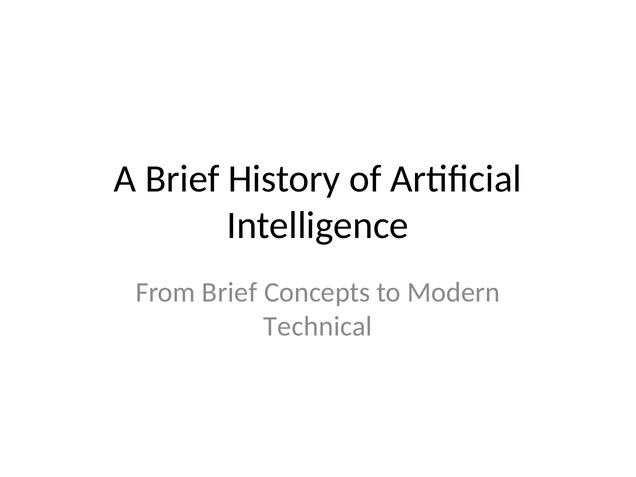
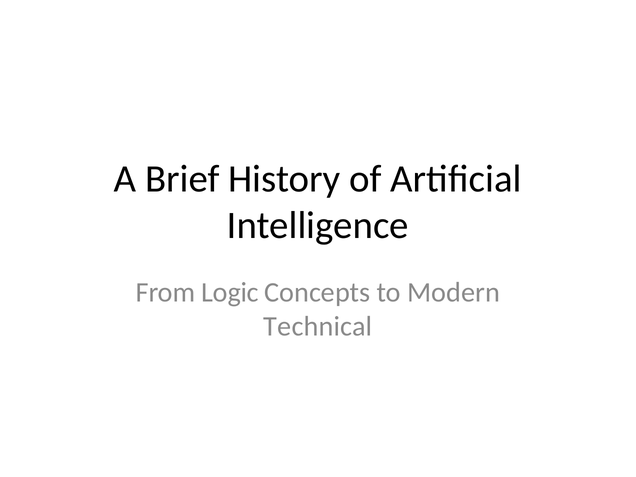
From Brief: Brief -> Logic
